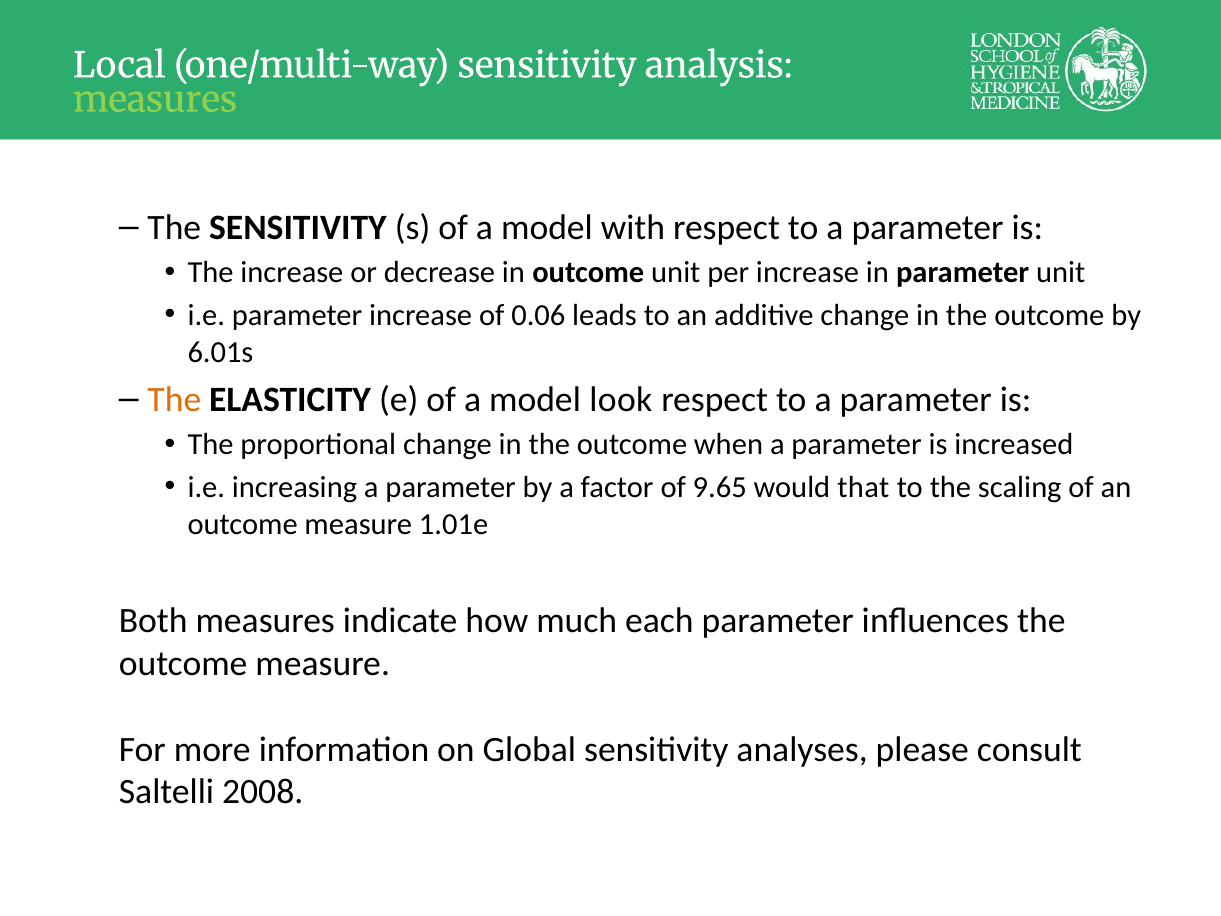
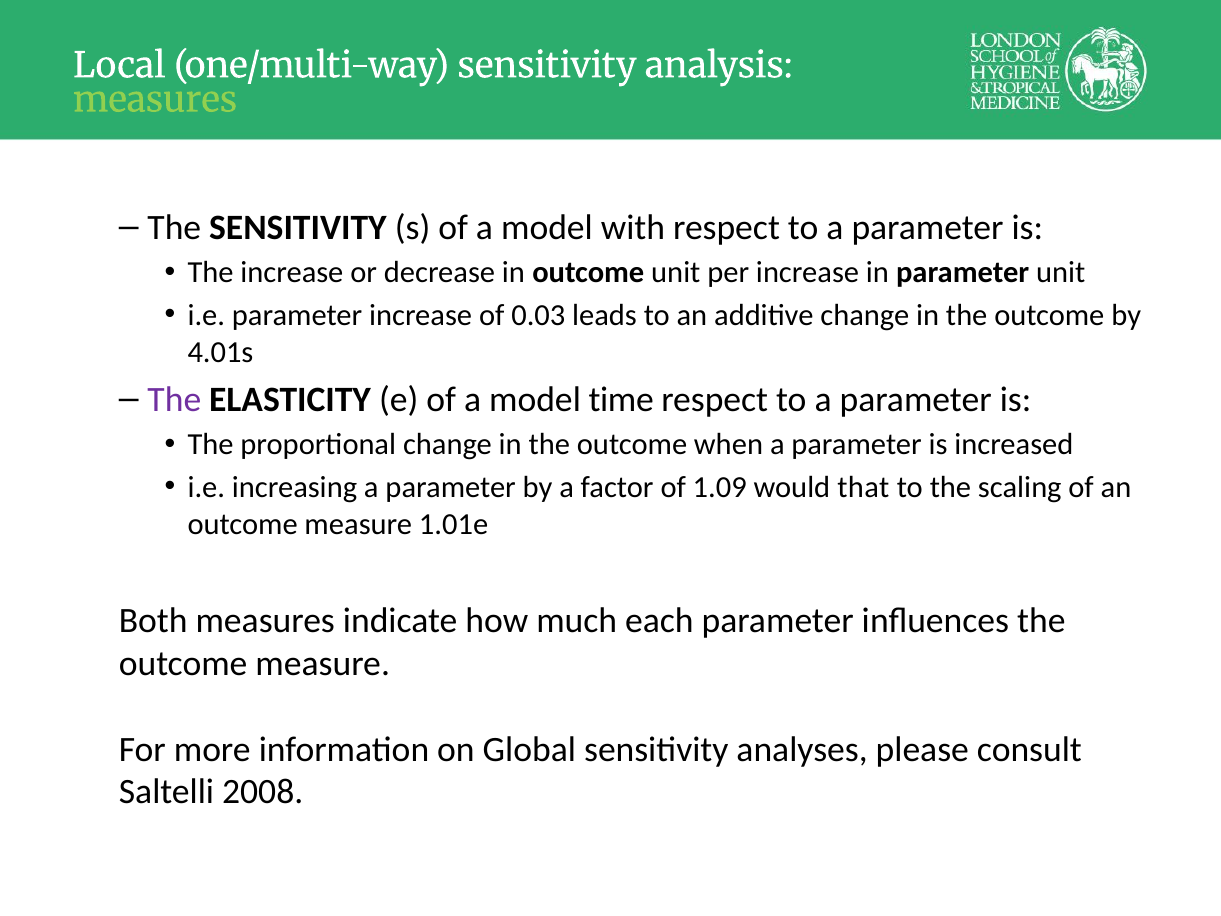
0.06: 0.06 -> 0.03
6.01s: 6.01s -> 4.01s
The at (174, 399) colour: orange -> purple
look: look -> time
9.65: 9.65 -> 1.09
